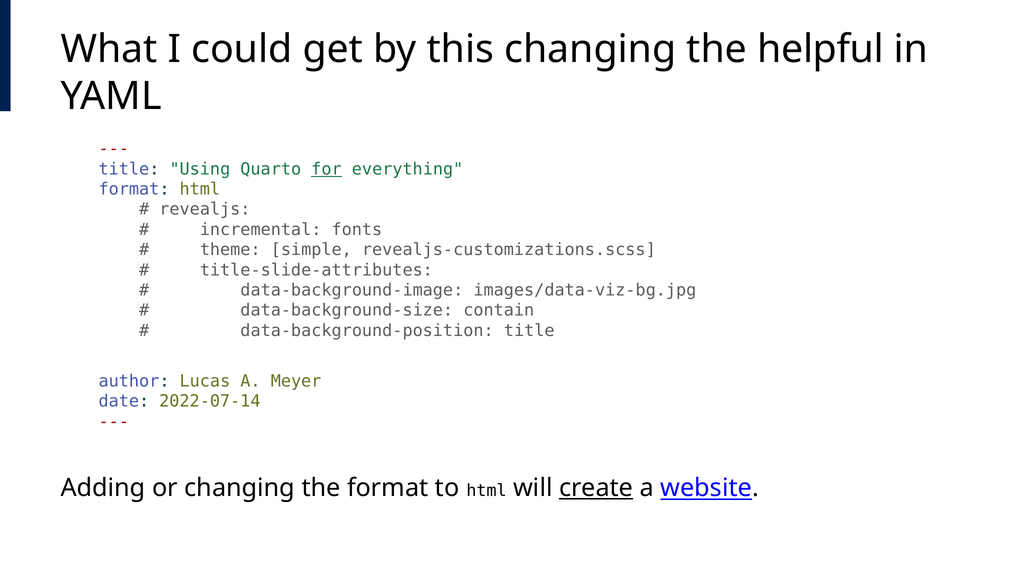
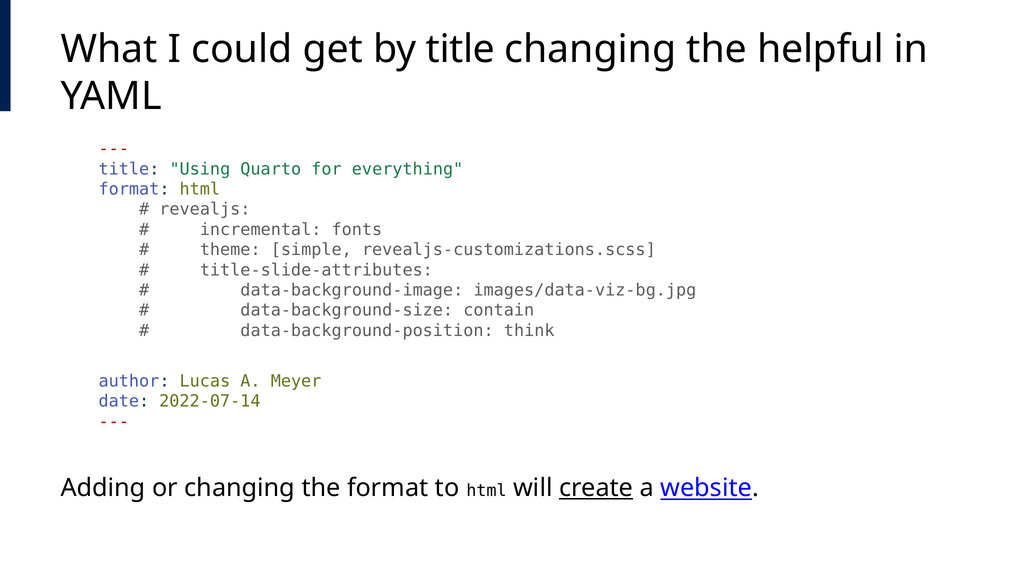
by this: this -> title
for underline: present -> none
data-background-position title: title -> think
